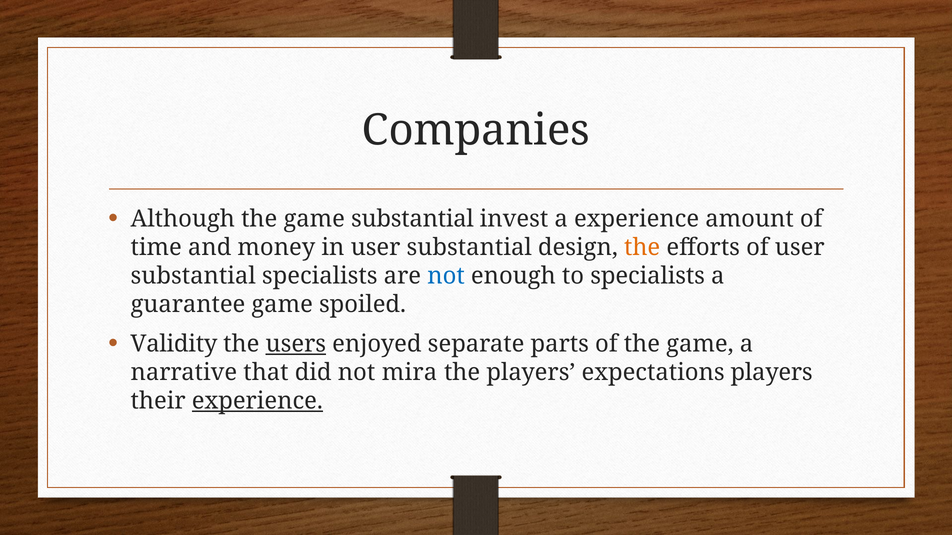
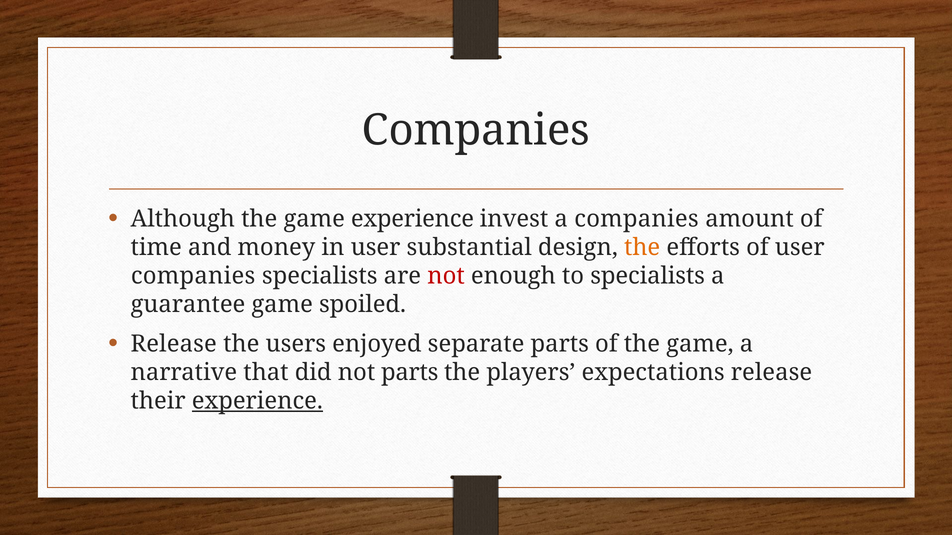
game substantial: substantial -> experience
a experience: experience -> companies
substantial at (193, 276): substantial -> companies
not at (446, 276) colour: blue -> red
Validity at (174, 344): Validity -> Release
users underline: present -> none
not mira: mira -> parts
expectations players: players -> release
